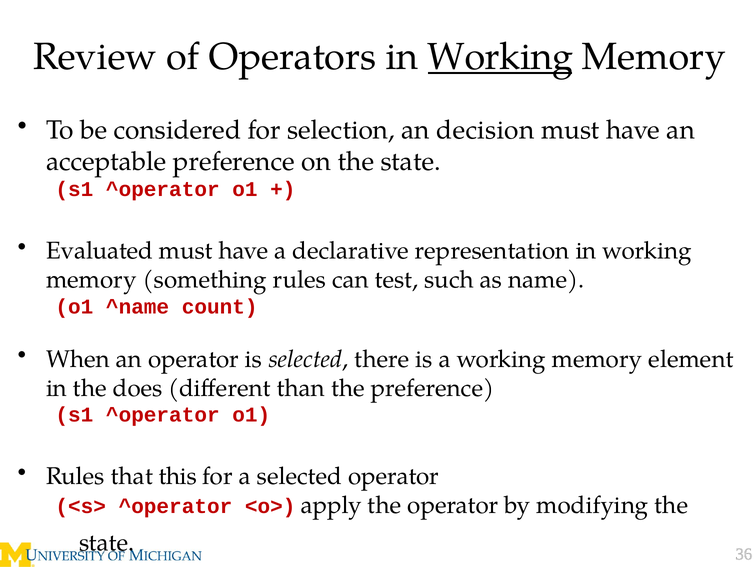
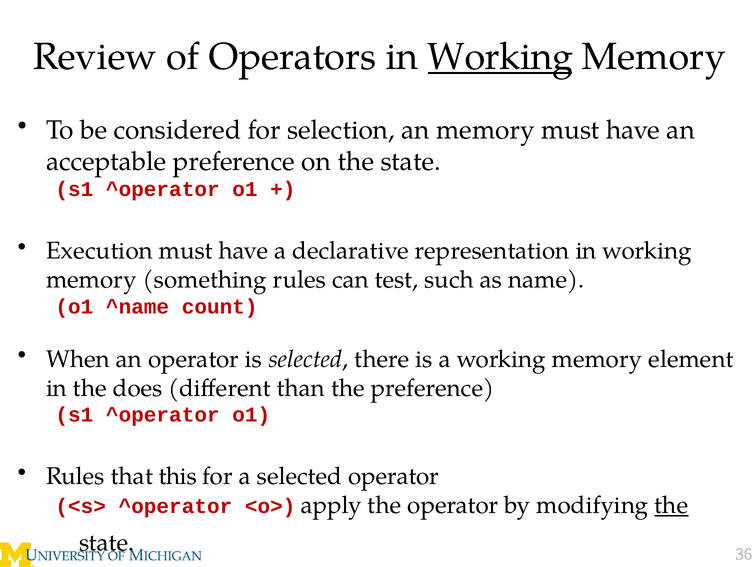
an decision: decision -> memory
Evaluated: Evaluated -> Execution
the at (671, 505) underline: none -> present
